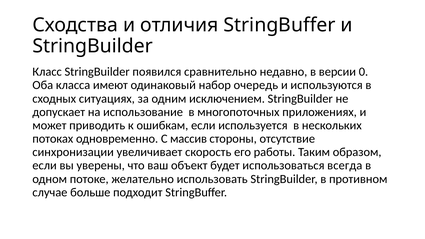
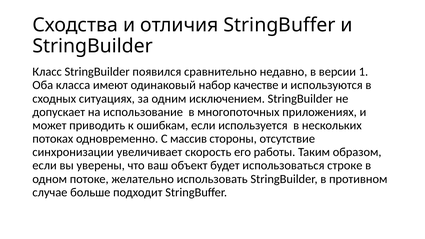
0: 0 -> 1
очередь: очередь -> качестве
всегда: всегда -> строке
